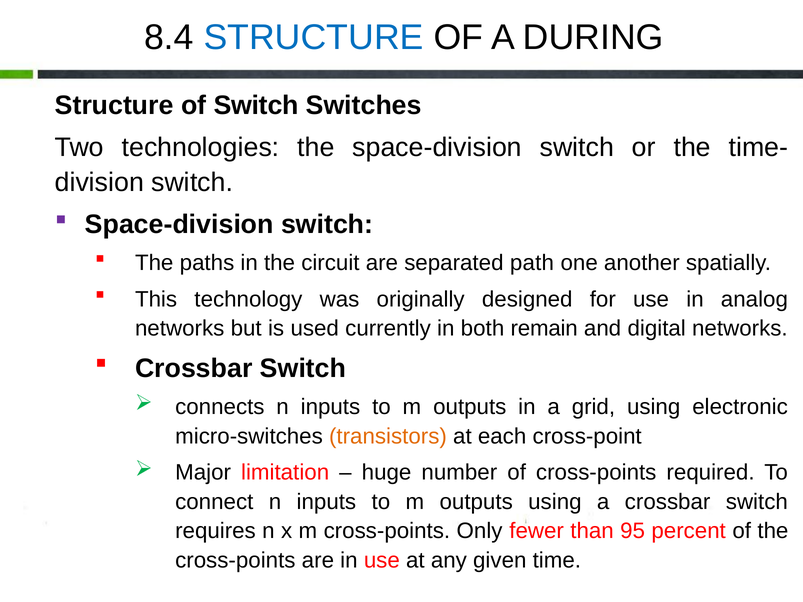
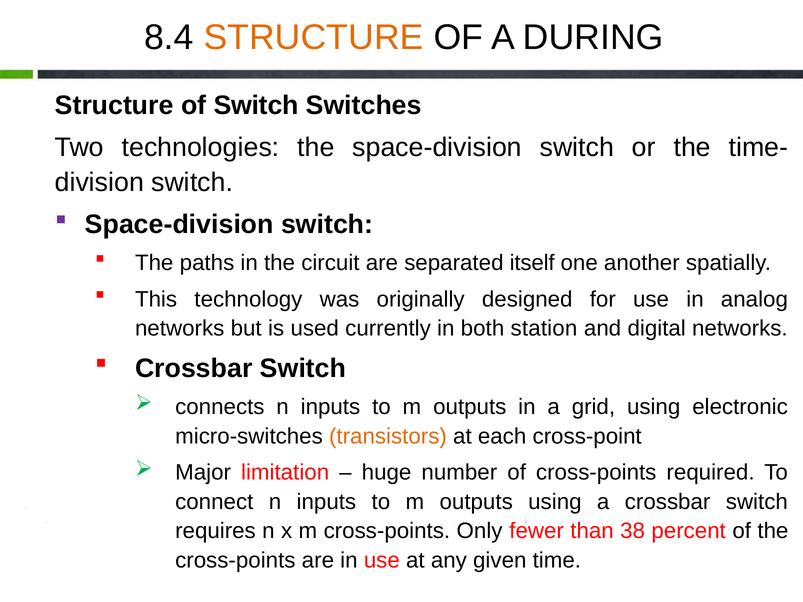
STRUCTURE at (314, 38) colour: blue -> orange
path: path -> itself
remain: remain -> station
95: 95 -> 38
